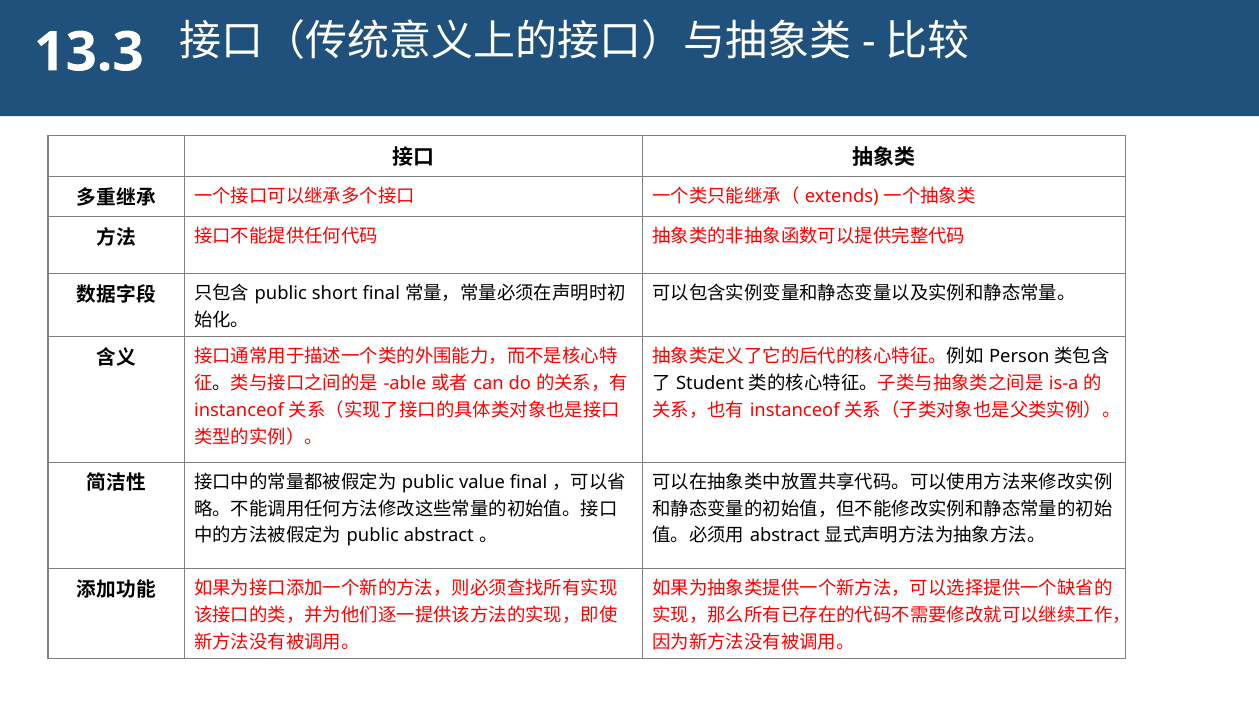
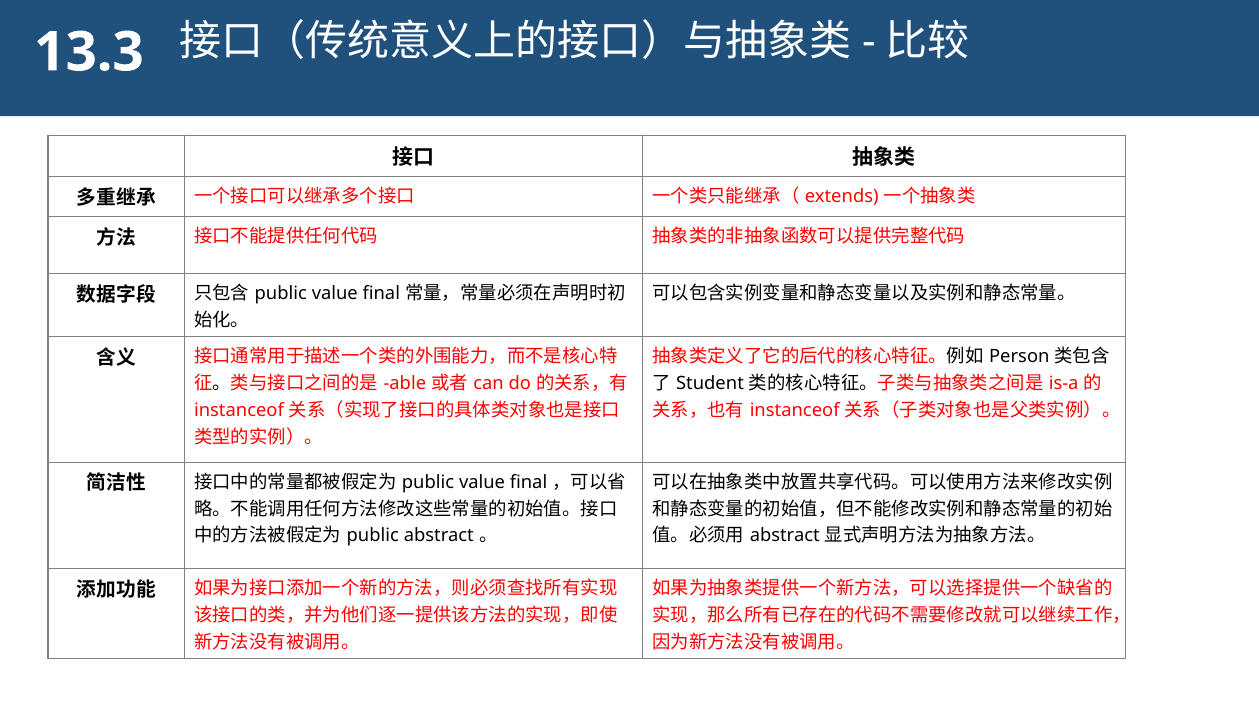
short at (335, 294): short -> value
